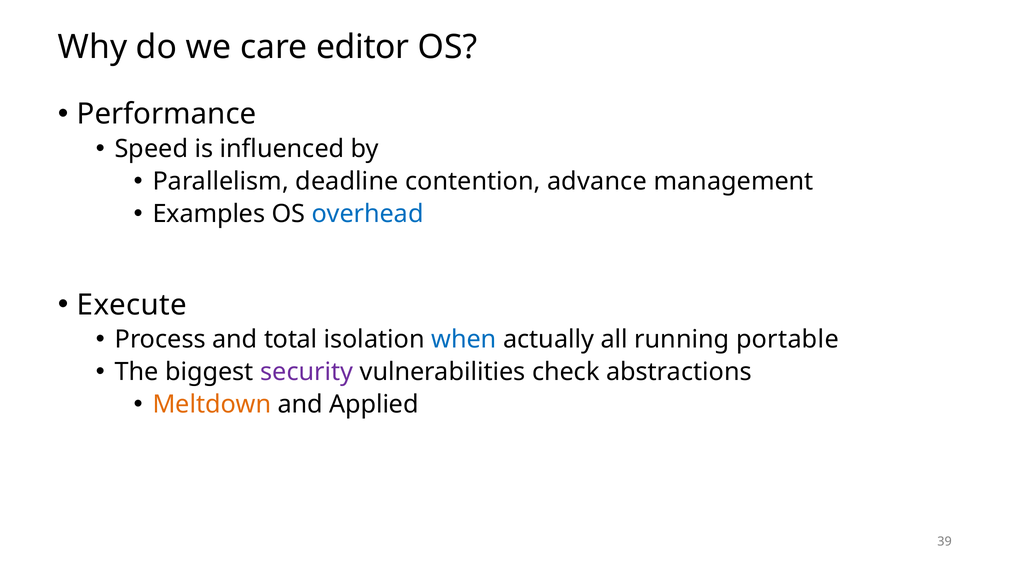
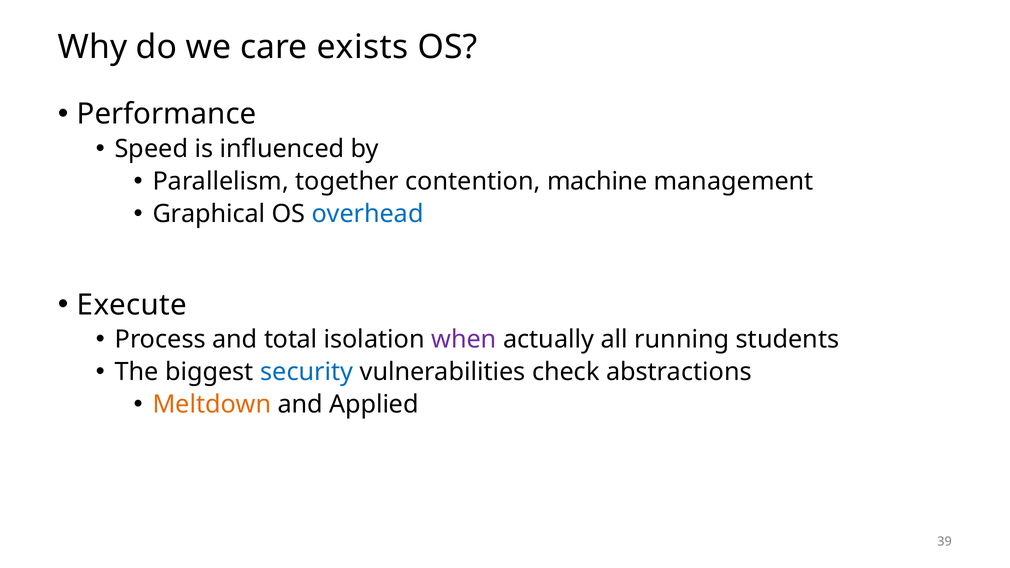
editor: editor -> exists
deadline: deadline -> together
advance: advance -> machine
Examples: Examples -> Graphical
when colour: blue -> purple
portable: portable -> students
security colour: purple -> blue
